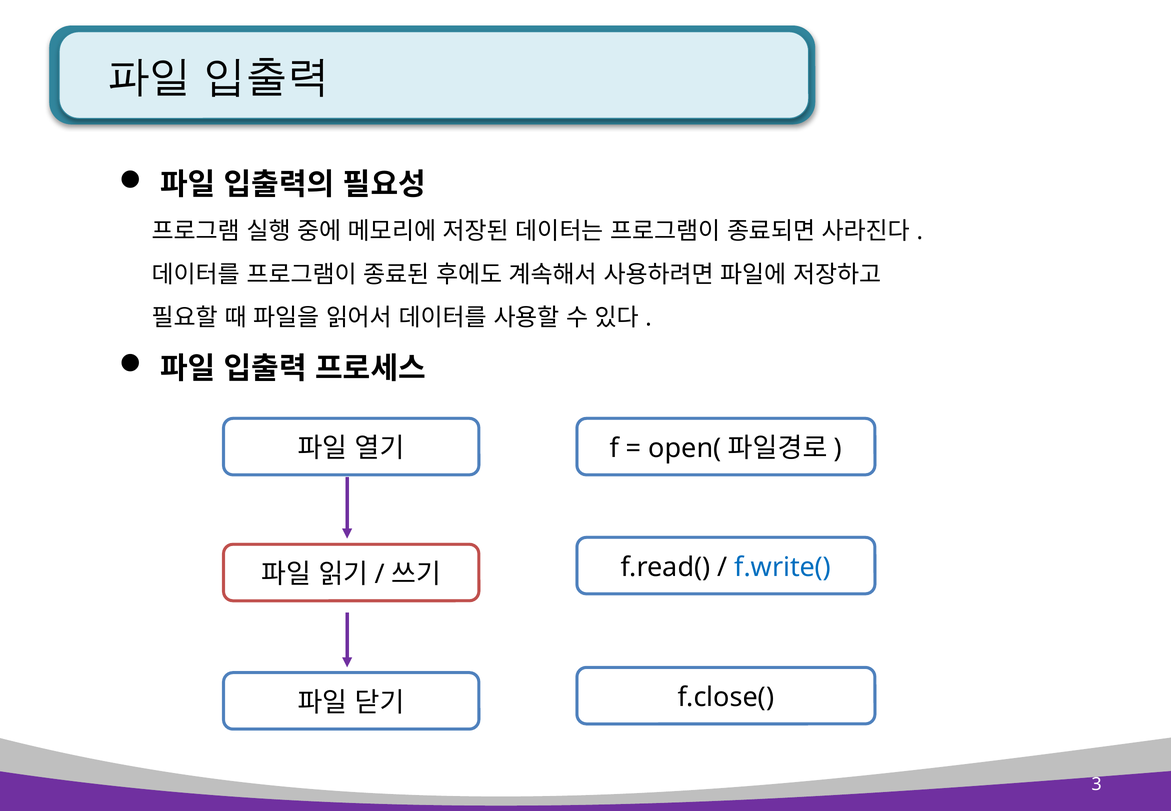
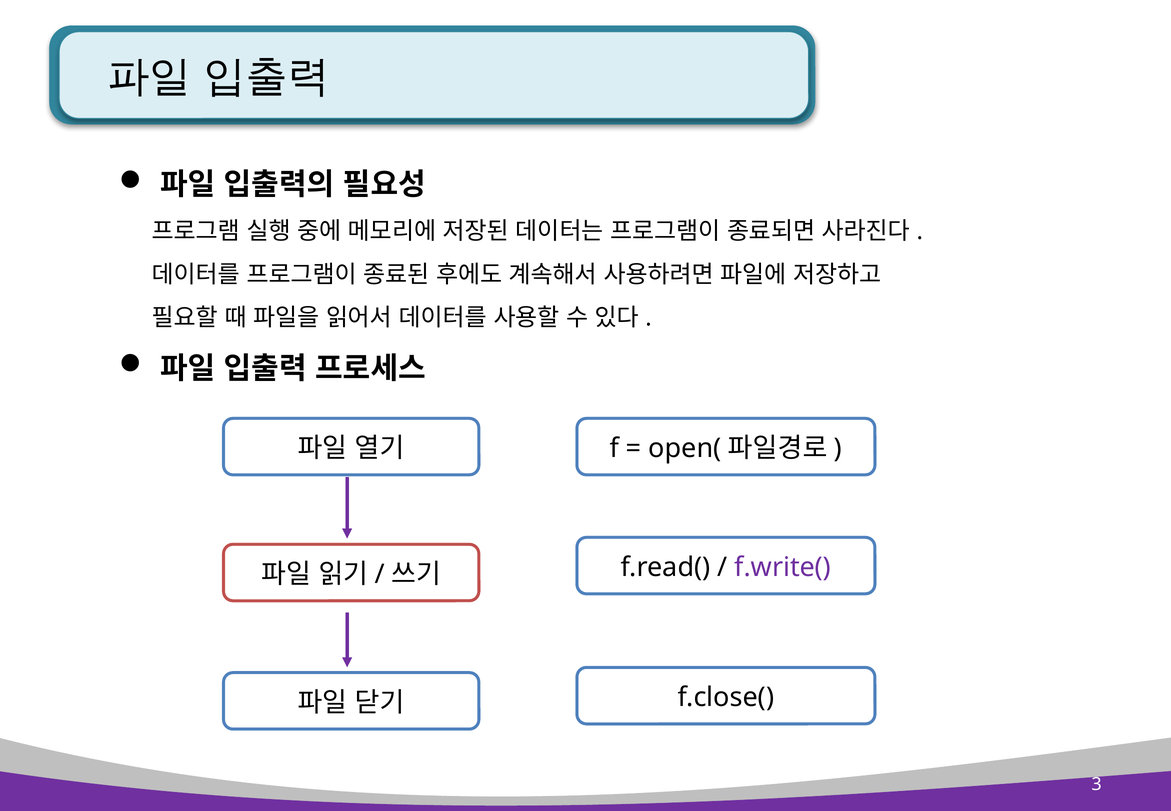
f.write( colour: blue -> purple
